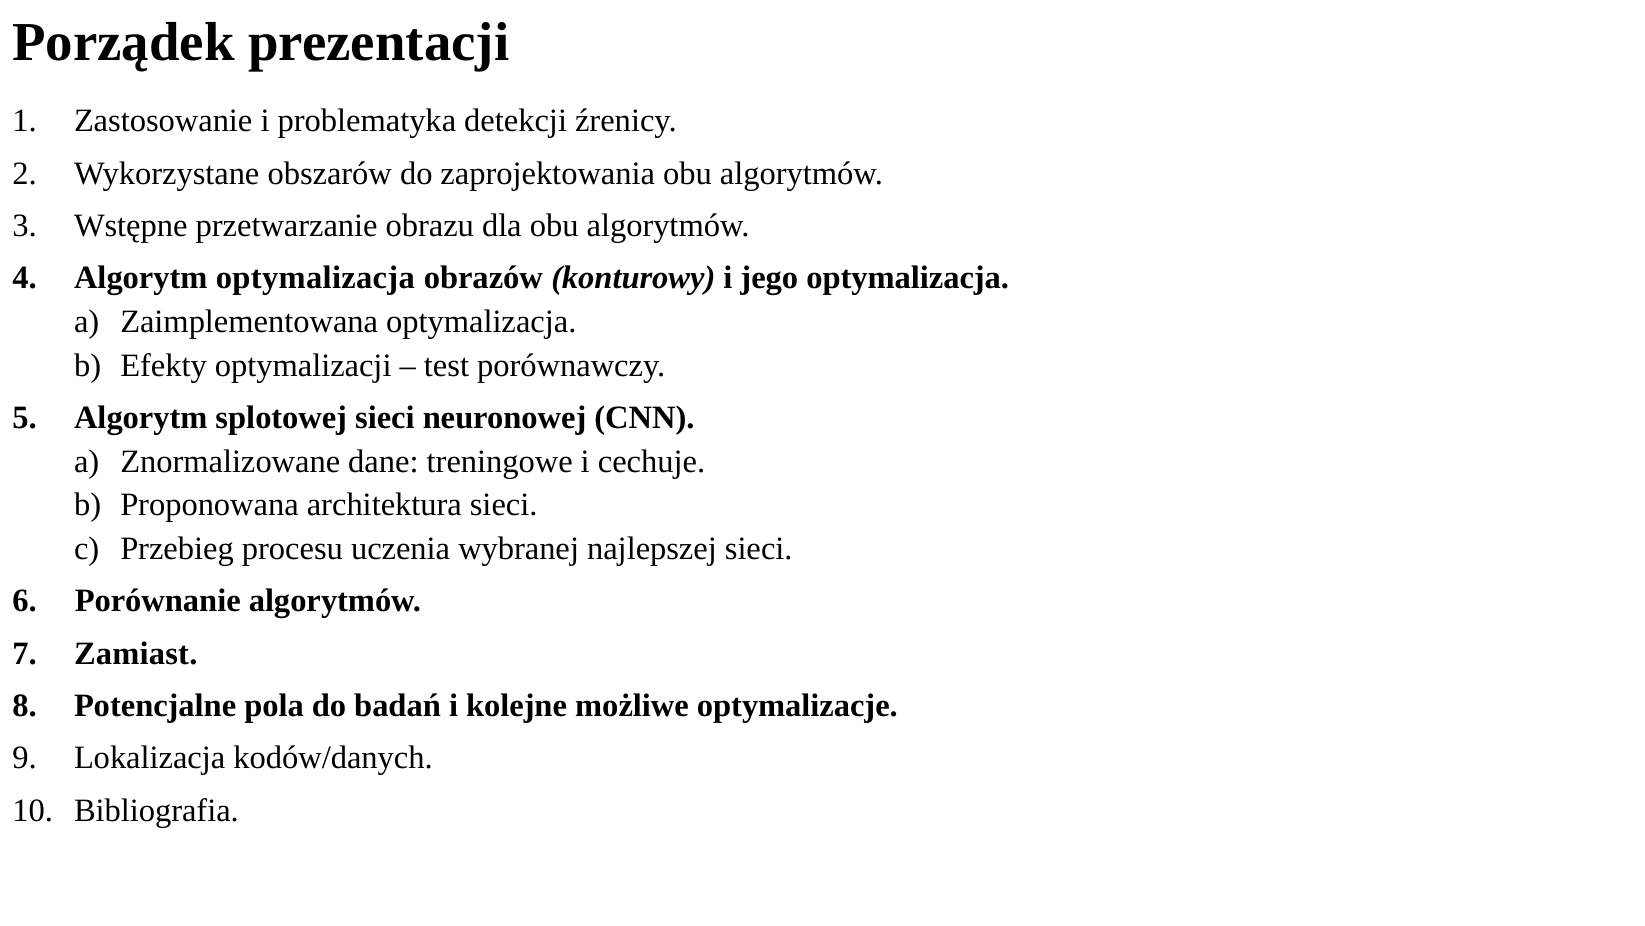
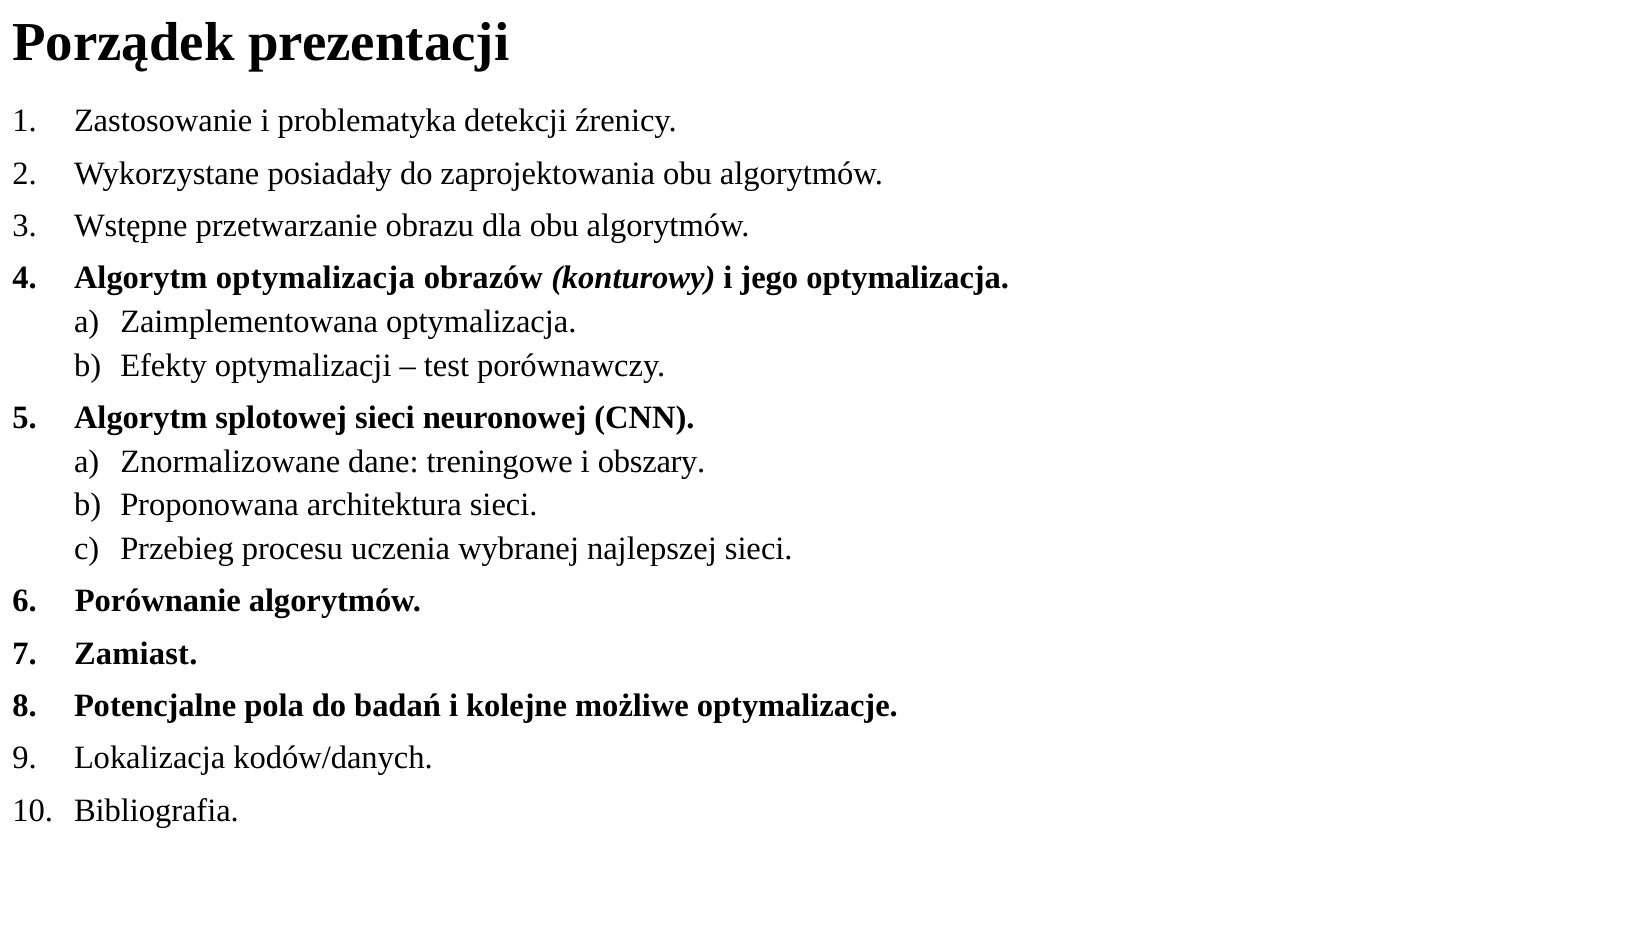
obszarów: obszarów -> posiadały
cechuje: cechuje -> obszary
